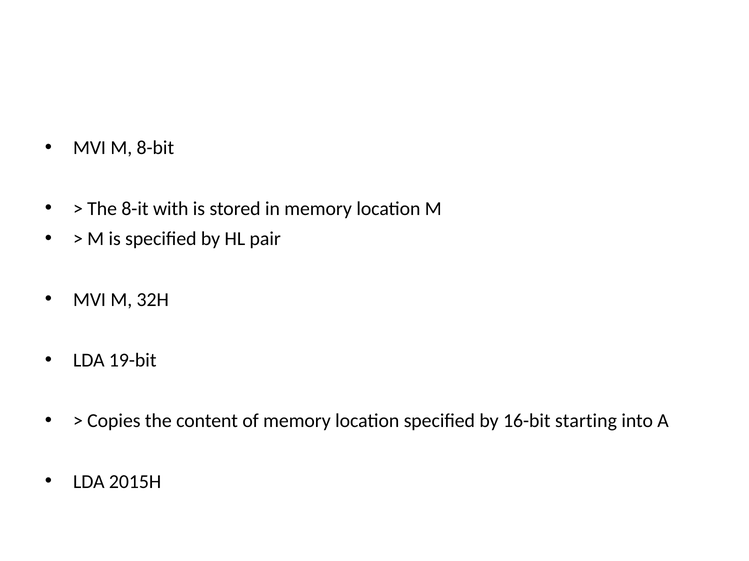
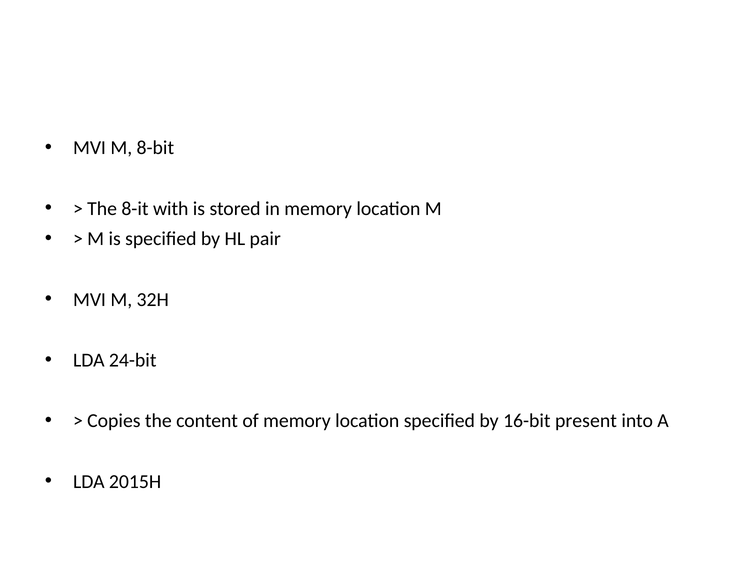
19-bit: 19-bit -> 24-bit
starting: starting -> present
